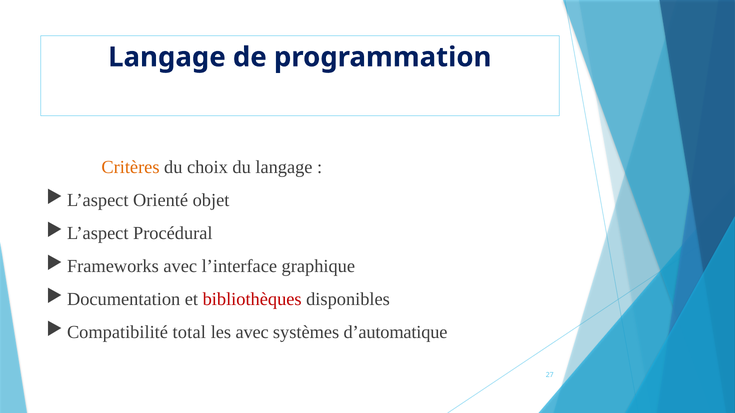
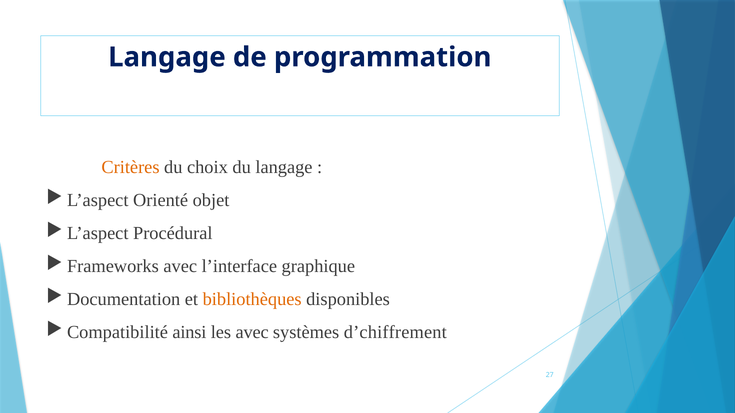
bibliothèques colour: red -> orange
total: total -> ainsi
d’automatique: d’automatique -> d’chiffrement
